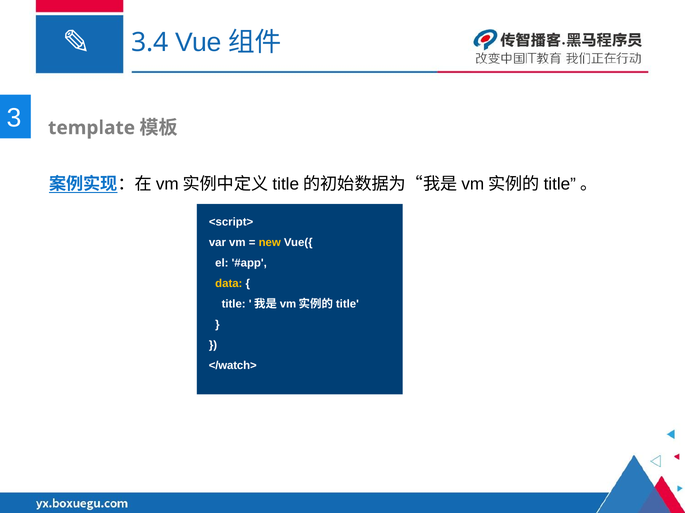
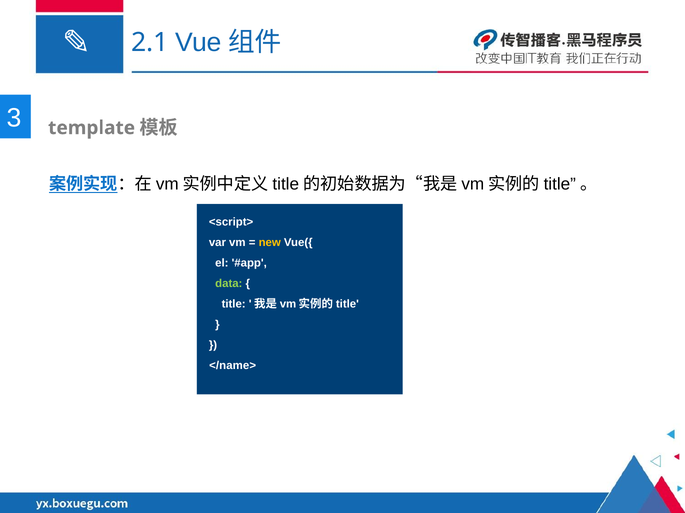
3.4: 3.4 -> 2.1
data colour: yellow -> light green
</watch>: </watch> -> </name>
